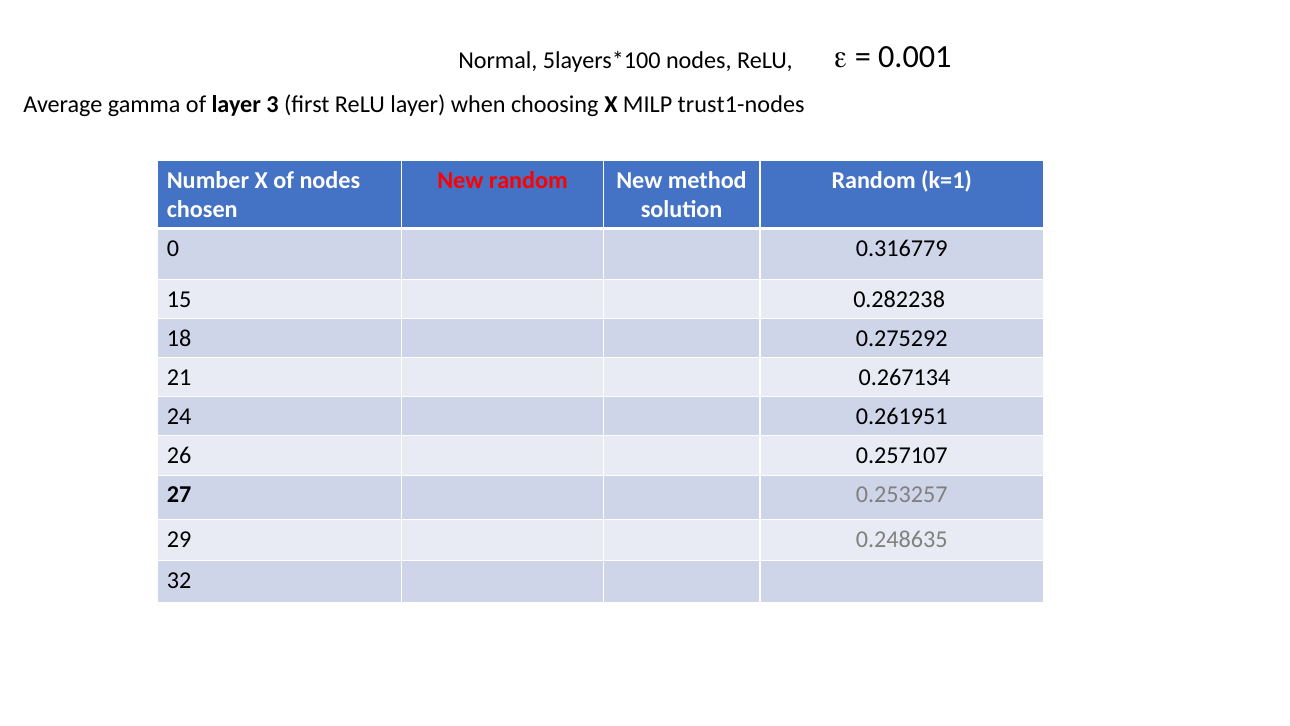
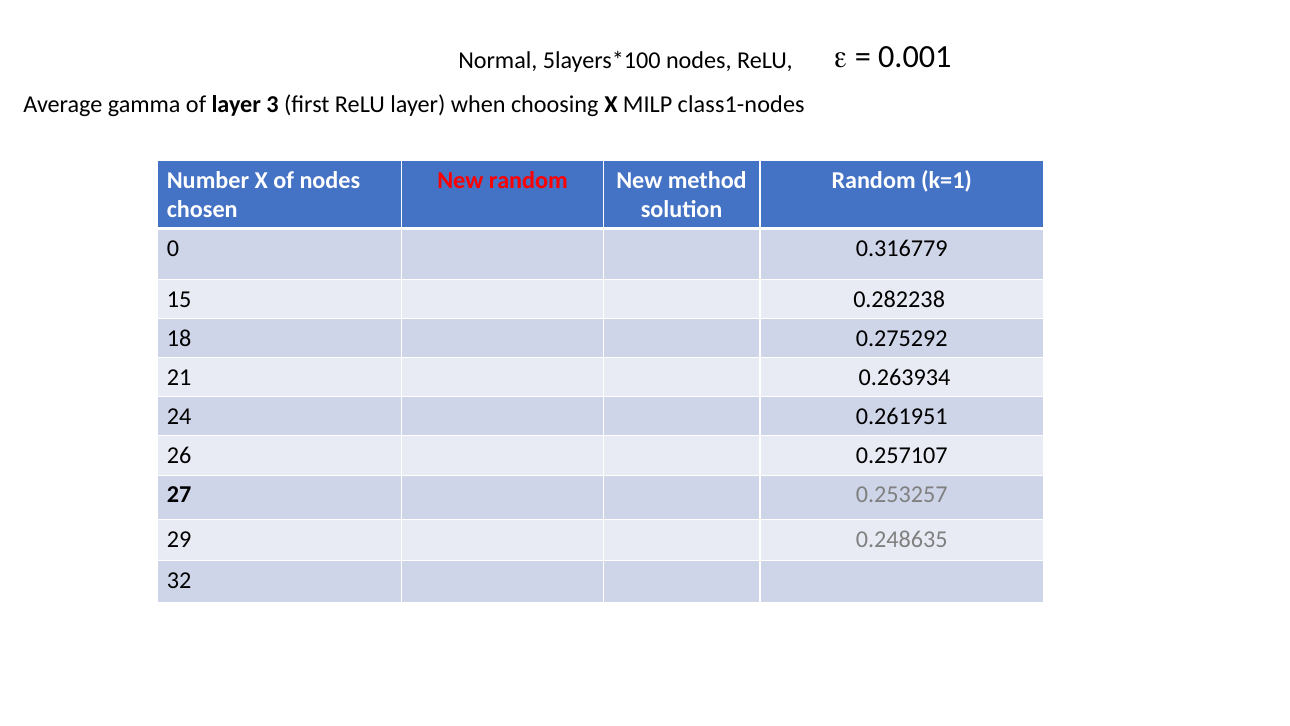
trust1-nodes: trust1-nodes -> class1-nodes
0.267134: 0.267134 -> 0.263934
